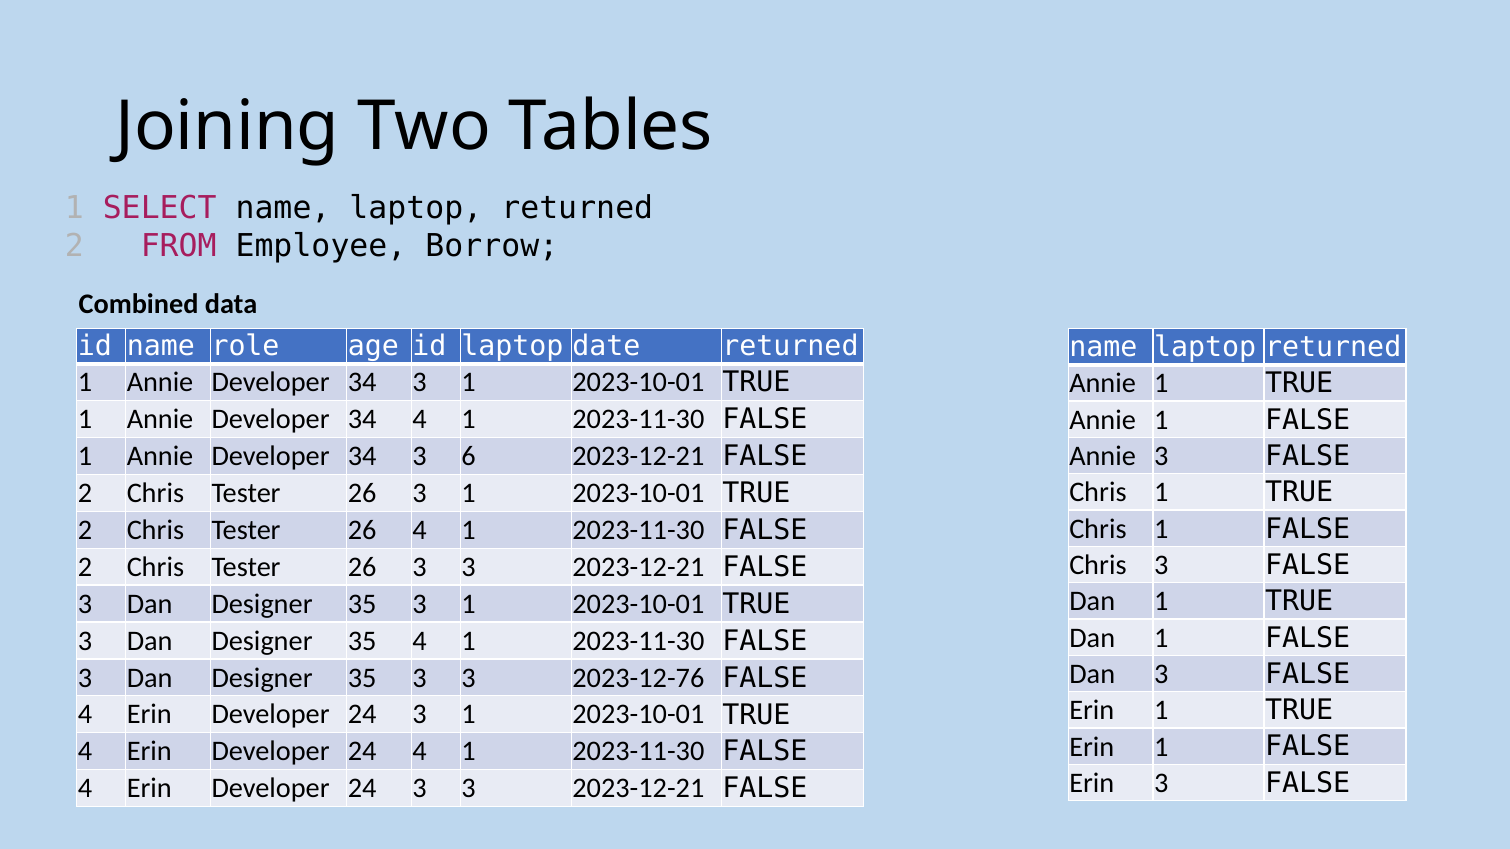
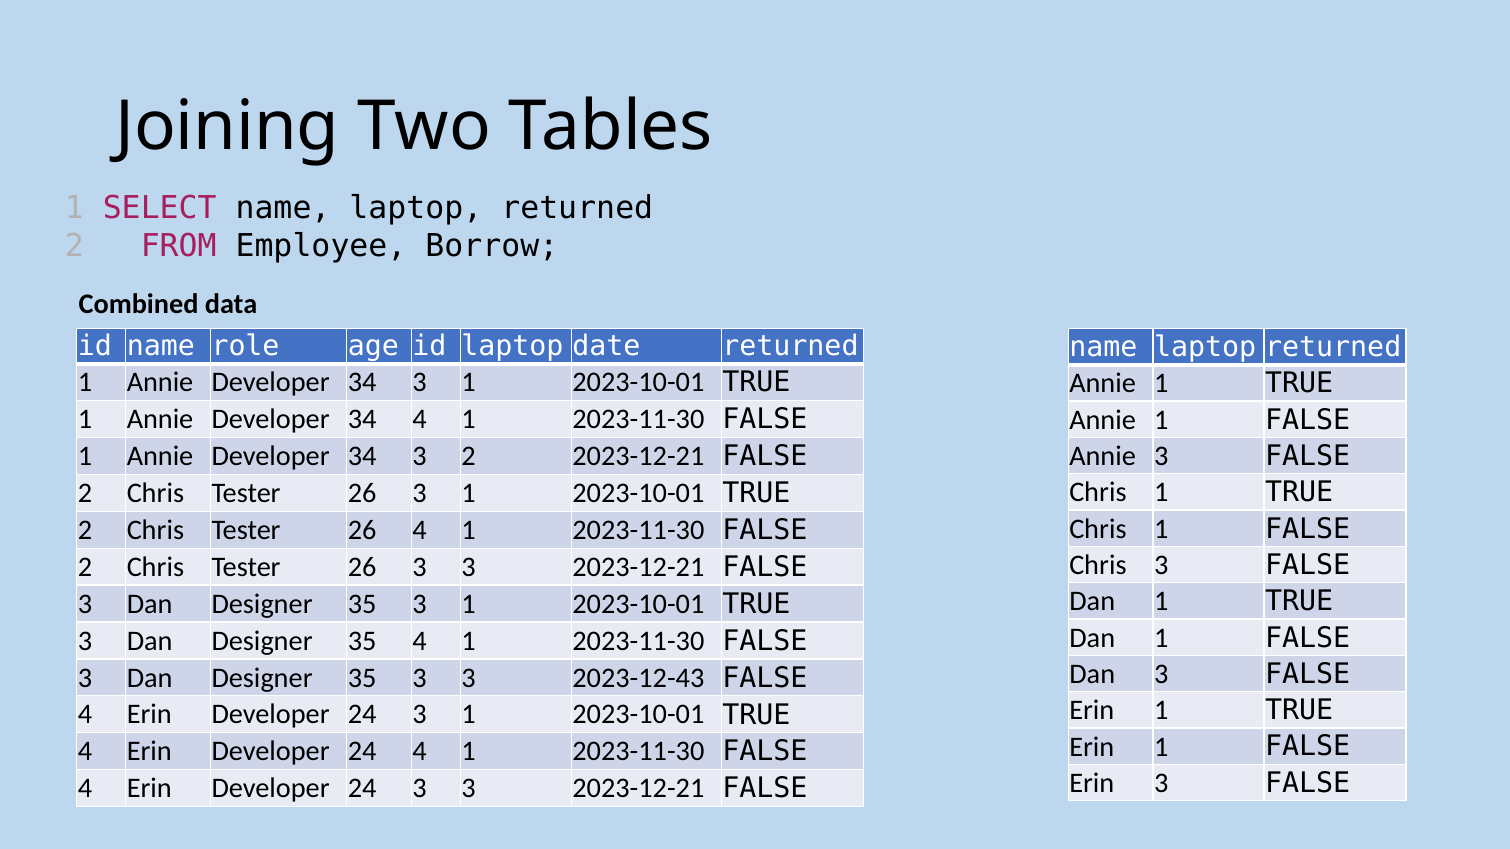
3 6: 6 -> 2
2023-12-76: 2023-12-76 -> 2023-12-43
